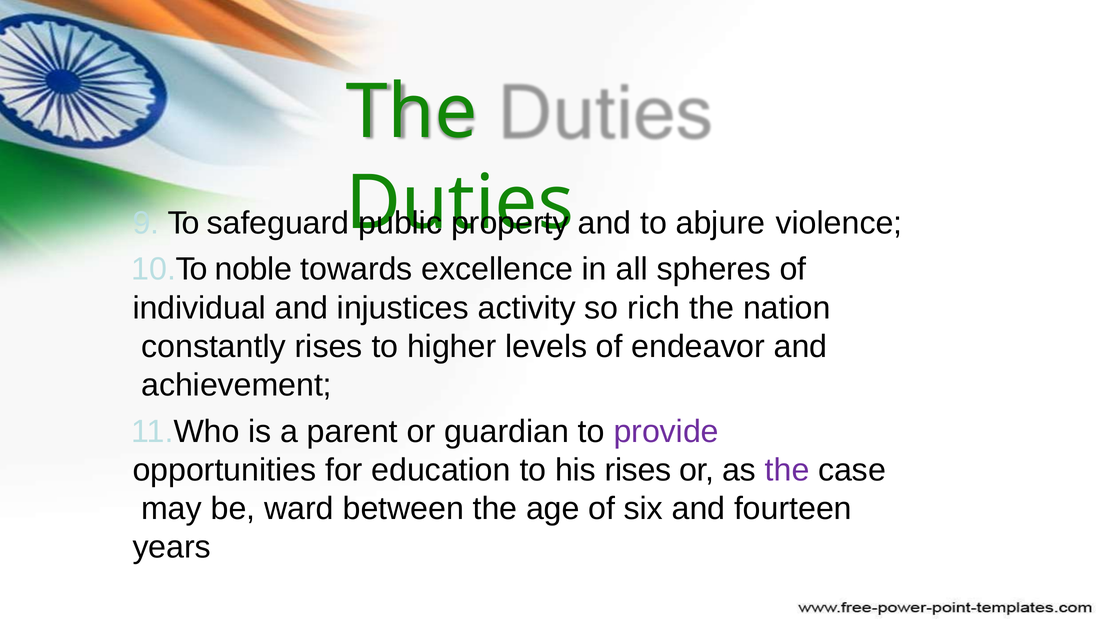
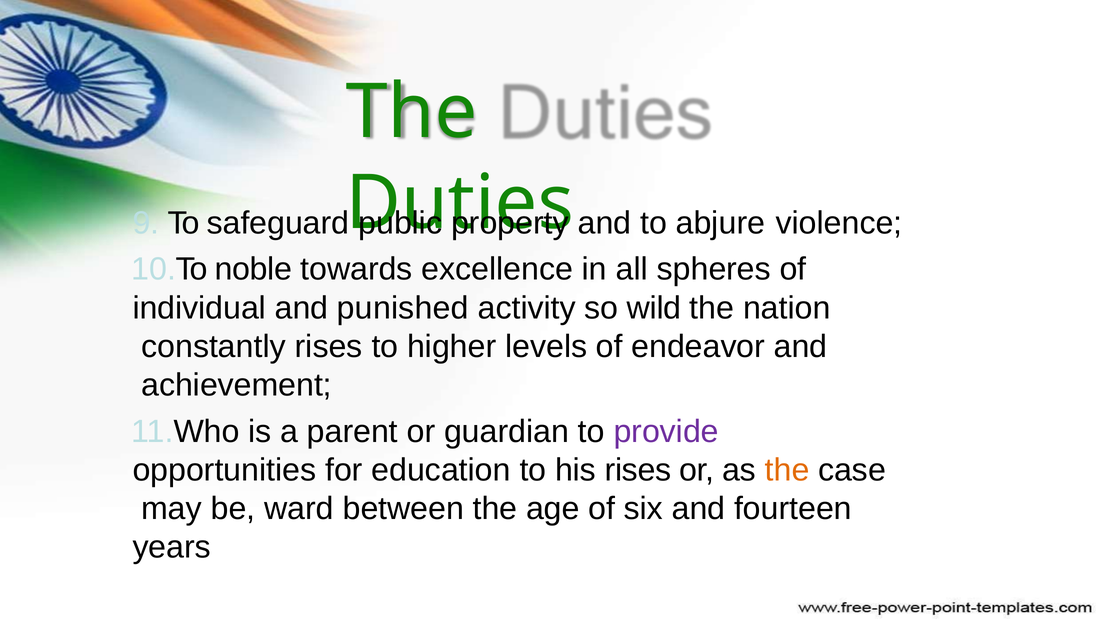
injustices: injustices -> punished
rich: rich -> wild
the at (787, 470) colour: purple -> orange
